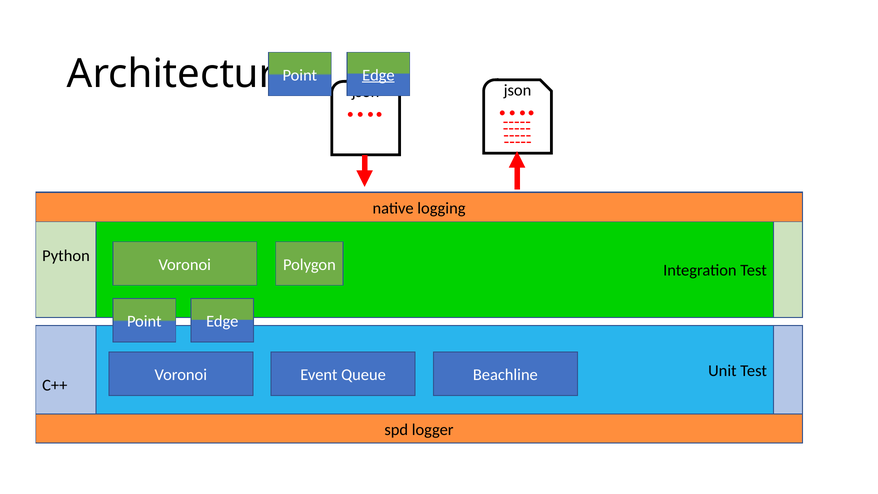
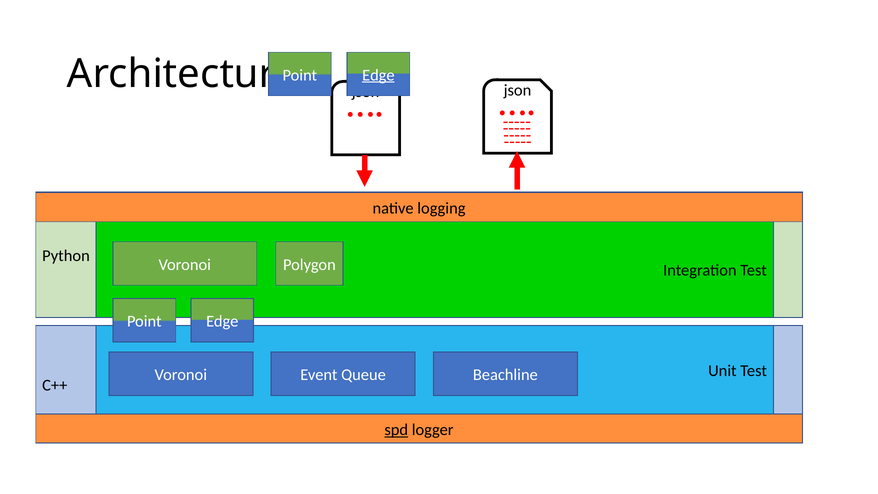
spd underline: none -> present
